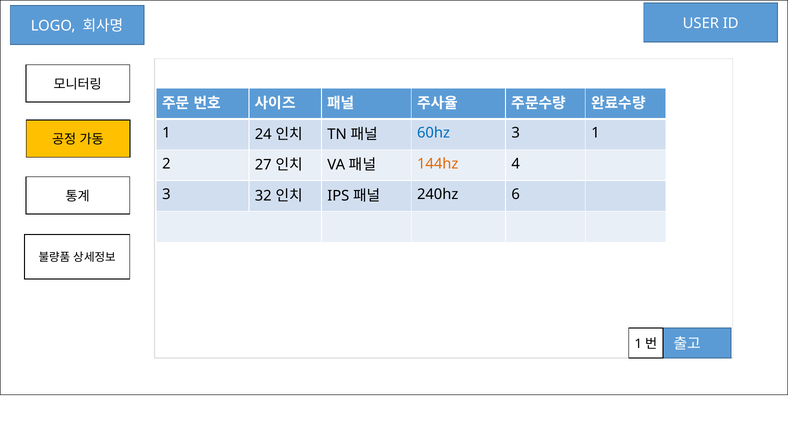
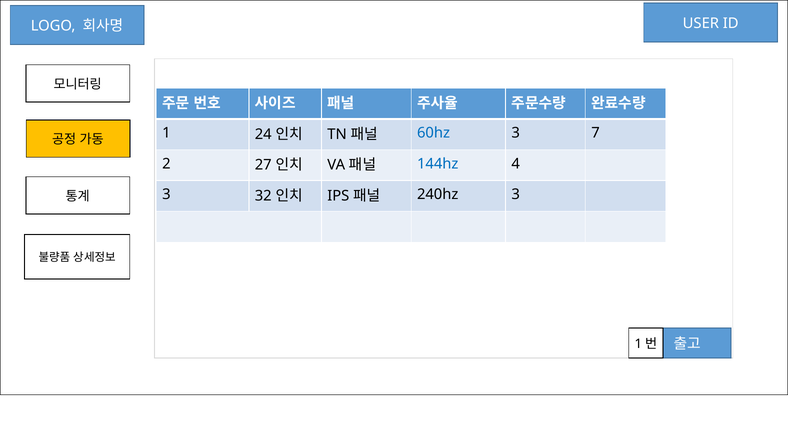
3 1: 1 -> 7
144hz colour: orange -> blue
240hz 6: 6 -> 3
